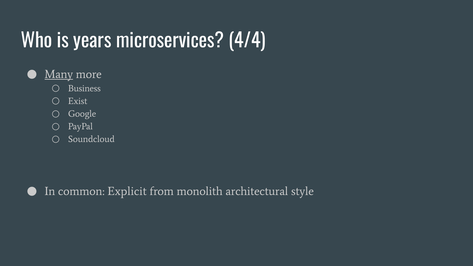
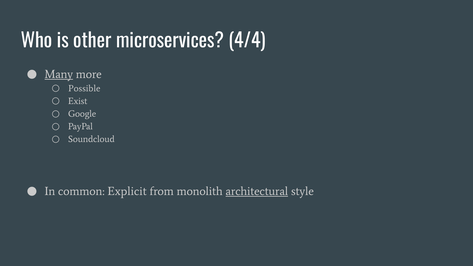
years: years -> other
Business: Business -> Possible
architectural underline: none -> present
